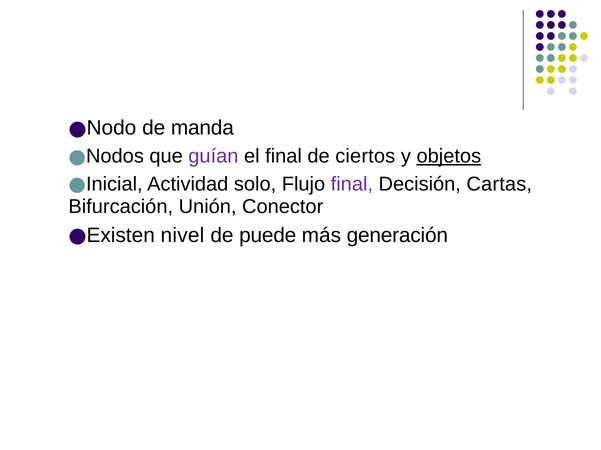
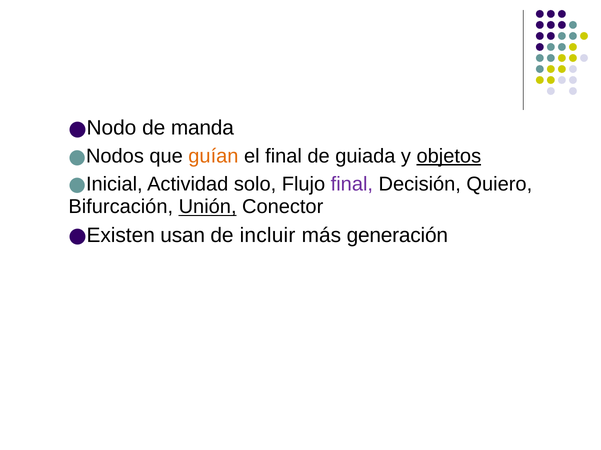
guían colour: purple -> orange
ciertos: ciertos -> guiada
Cartas: Cartas -> Quiero
Unión underline: none -> present
nivel: nivel -> usan
puede: puede -> incluir
